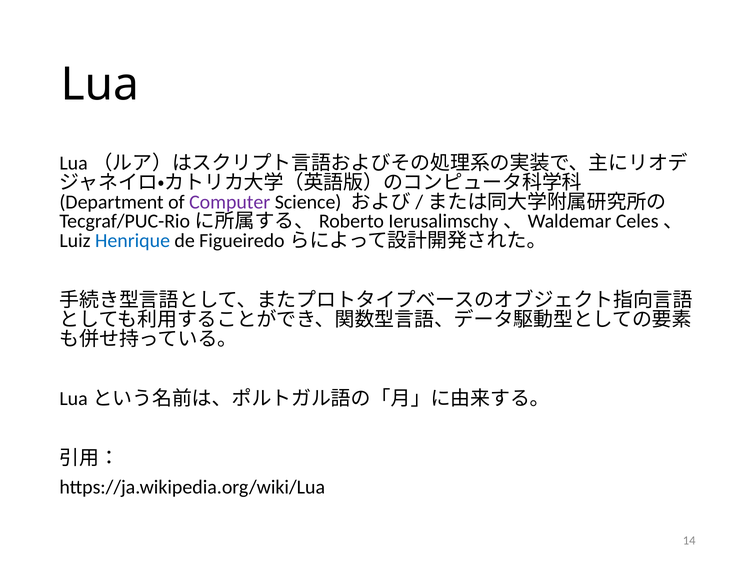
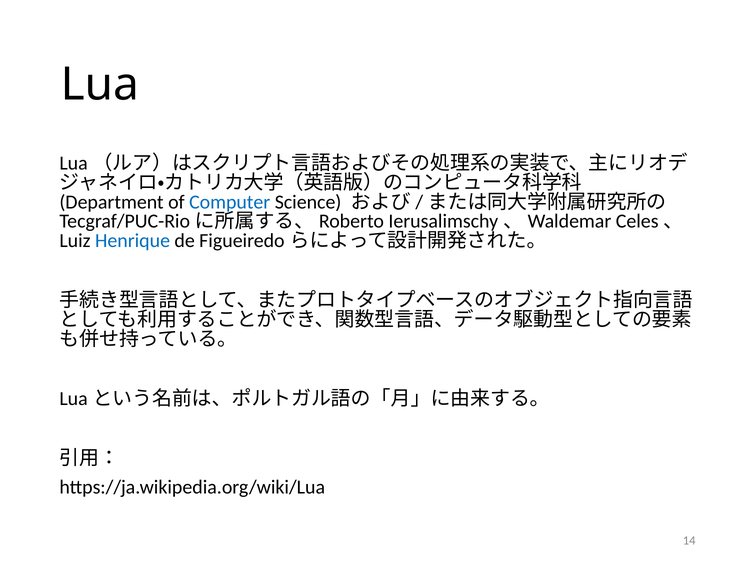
Computer colour: purple -> blue
